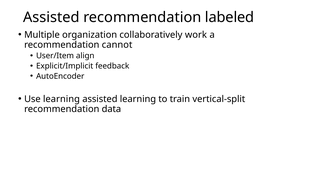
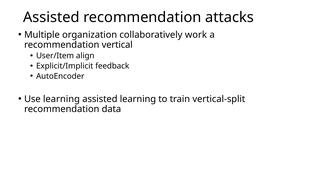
labeled: labeled -> attacks
cannot: cannot -> vertical
